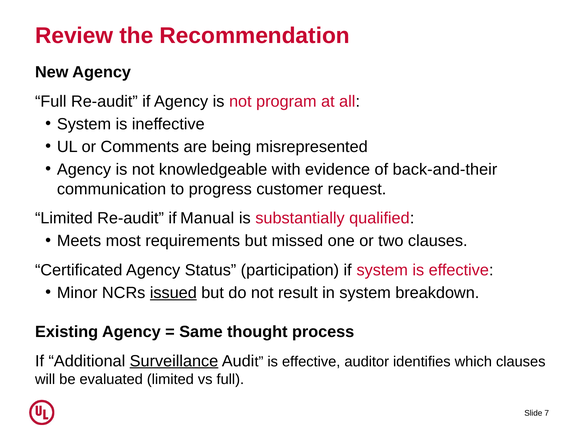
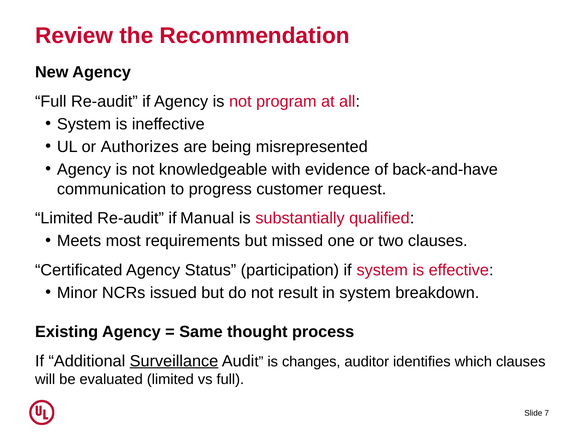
Comments: Comments -> Authorizes
back-and-their: back-and-their -> back-and-have
issued underline: present -> none
Audit is effective: effective -> changes
